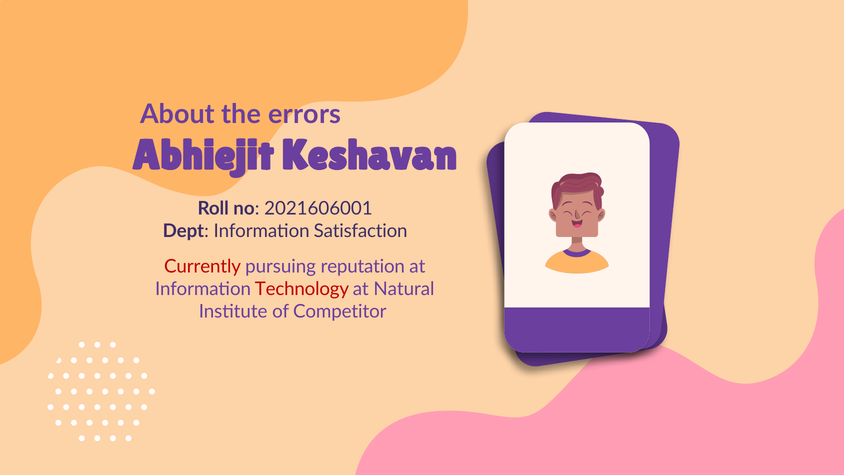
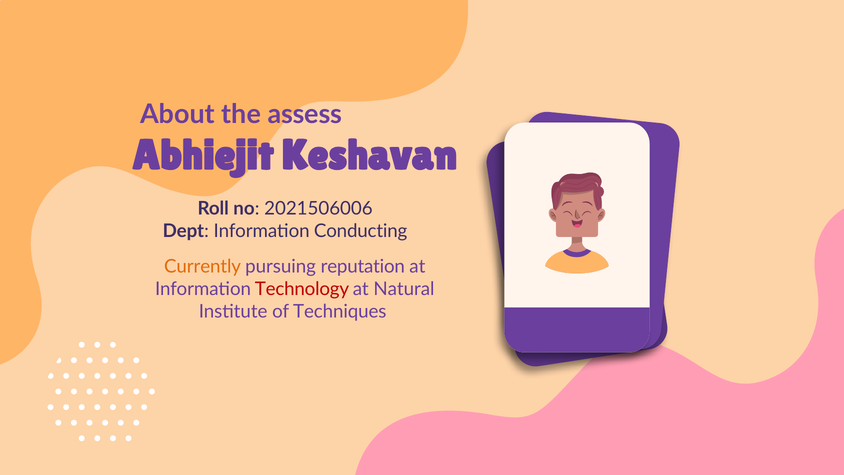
errors: errors -> assess
2021606001: 2021606001 -> 2021506006
Satisfaction: Satisfaction -> Conducting
Currently colour: red -> orange
Competitor: Competitor -> Techniques
